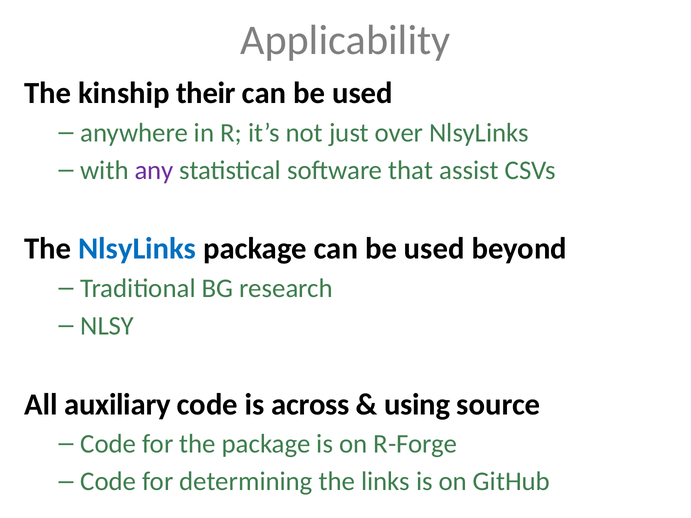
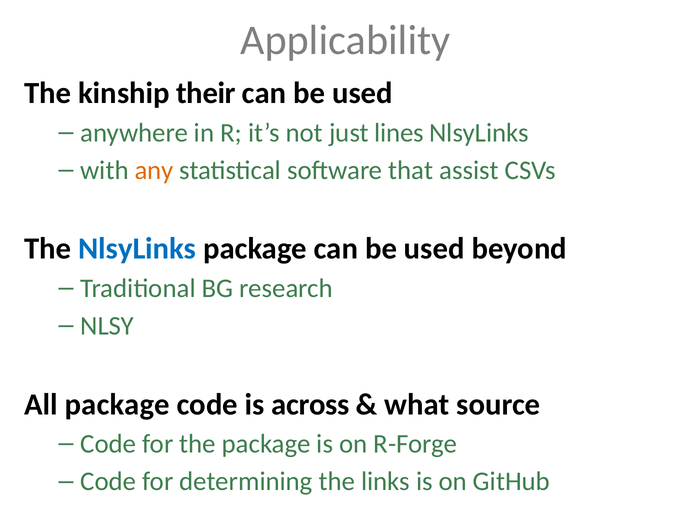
over: over -> lines
any colour: purple -> orange
All auxiliary: auxiliary -> package
using: using -> what
